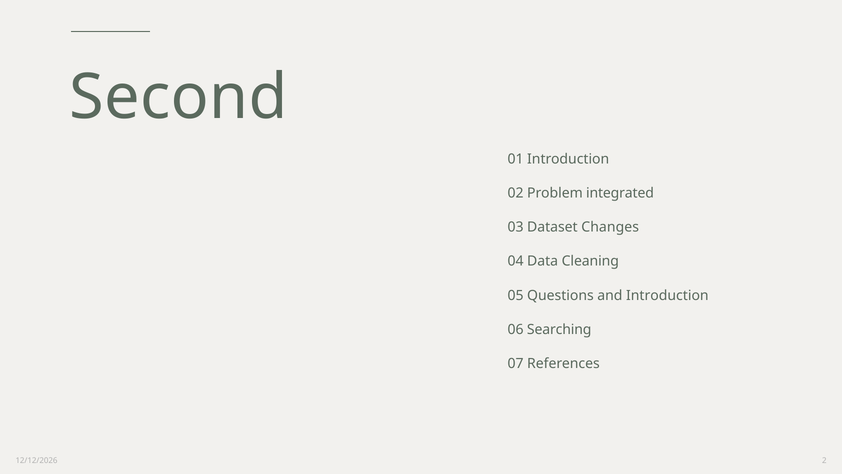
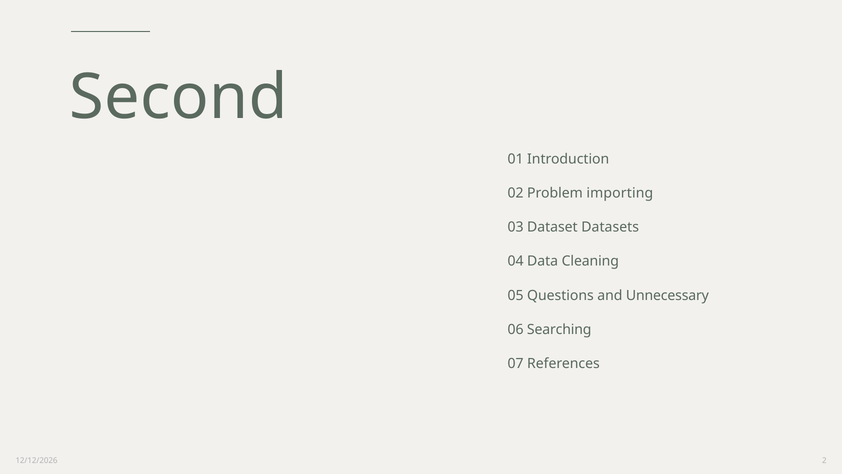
integrated: integrated -> importing
Changes: Changes -> Datasets
and Introduction: Introduction -> Unnecessary
